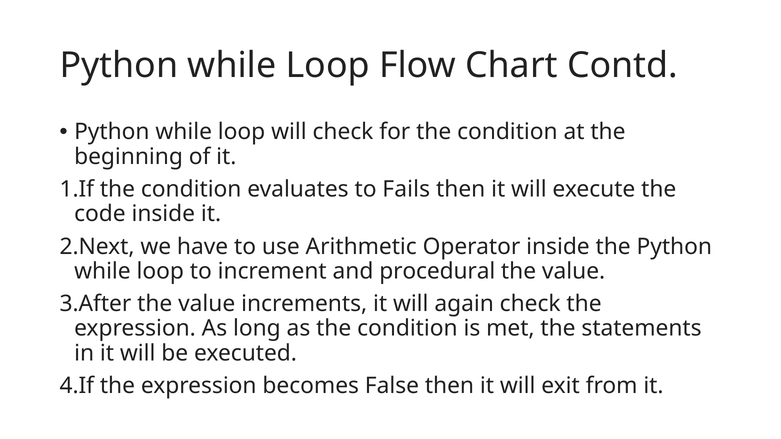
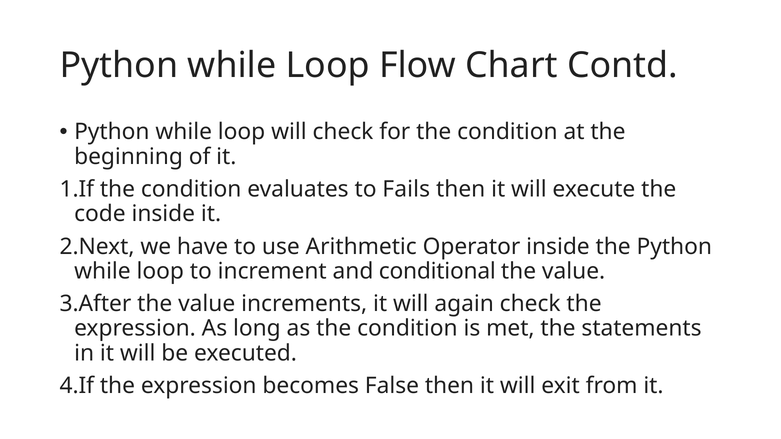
procedural: procedural -> conditional
